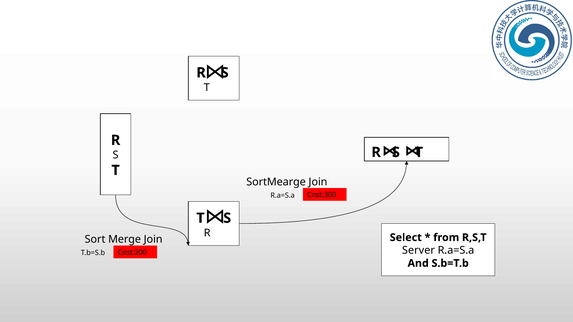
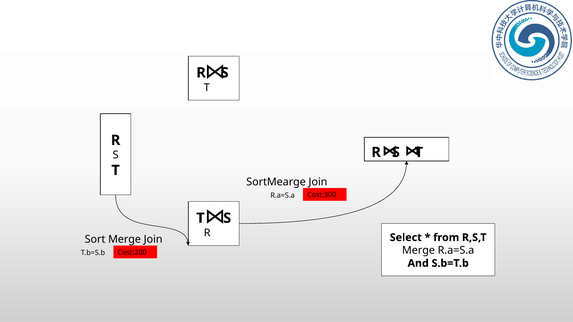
Server at (418, 251): Server -> Merge
